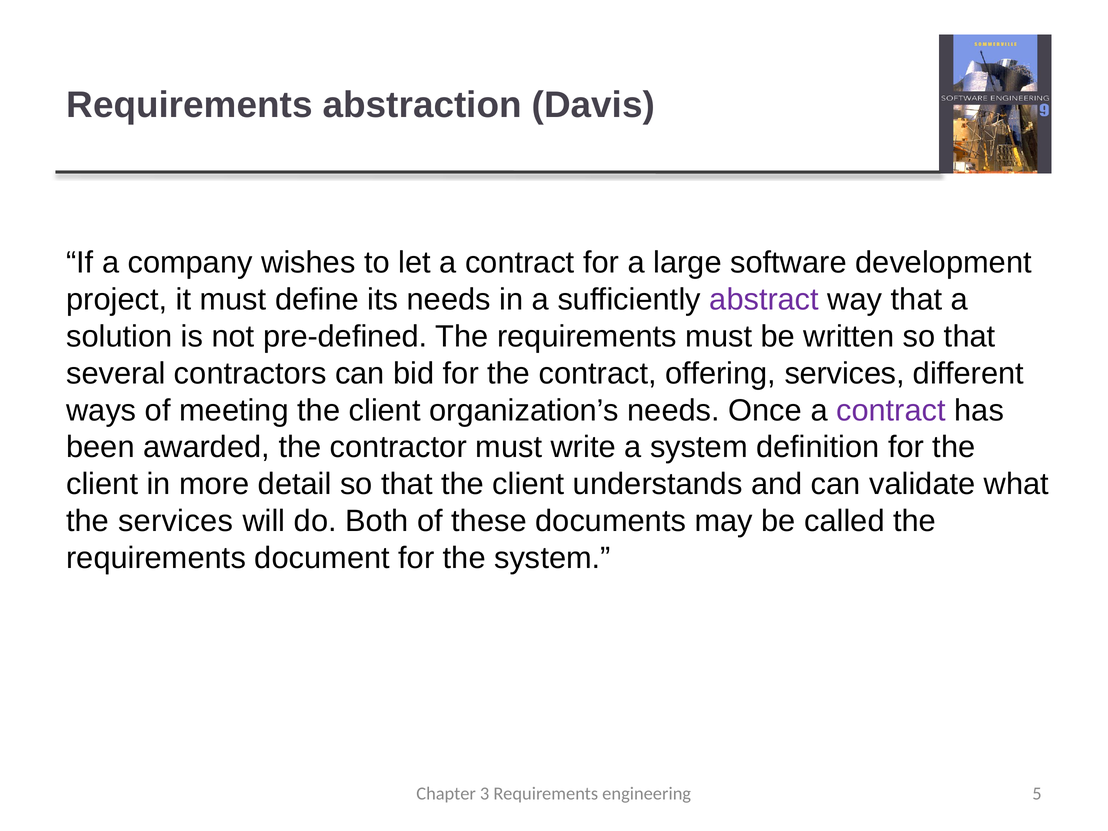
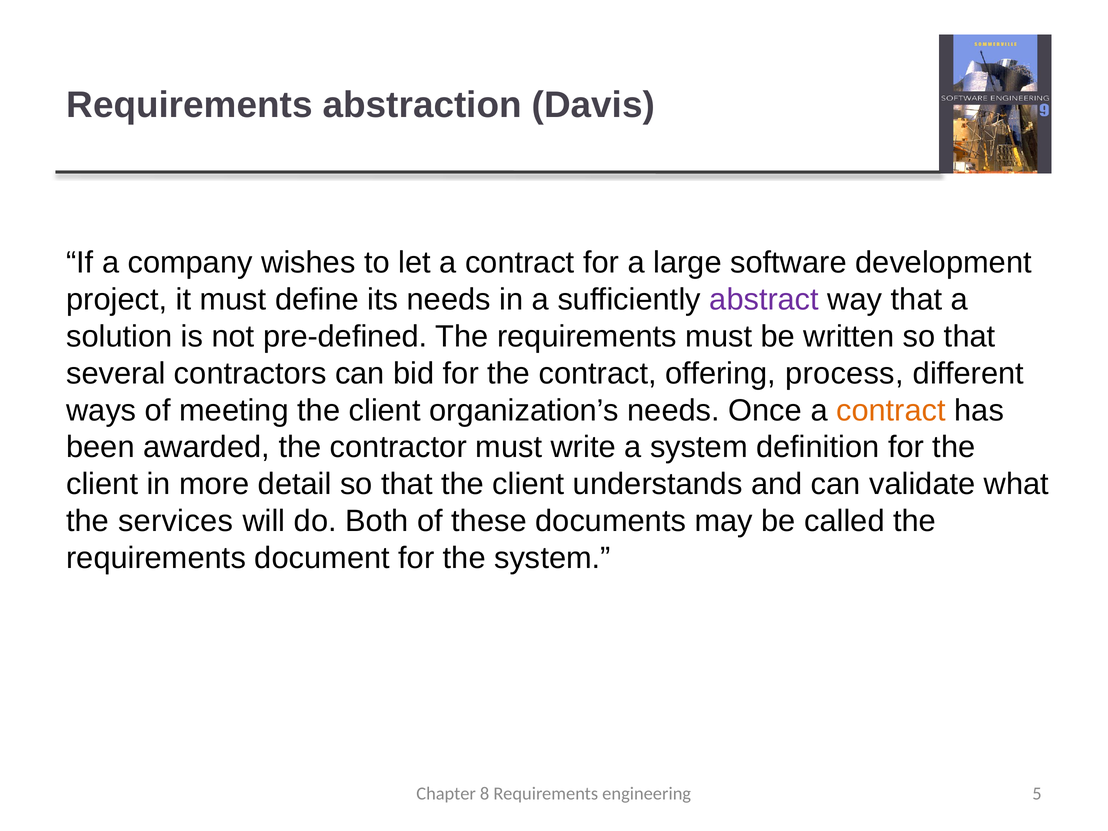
offering services: services -> process
contract at (891, 410) colour: purple -> orange
3: 3 -> 8
